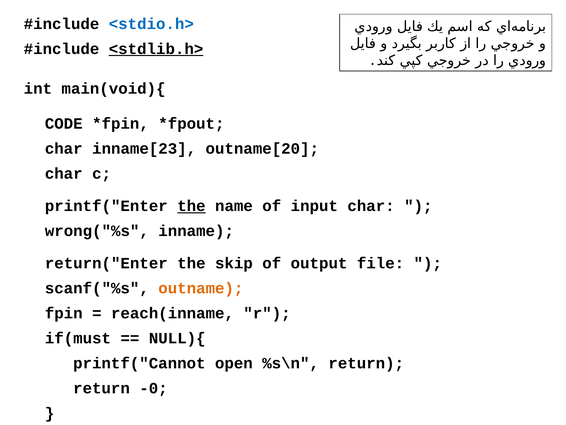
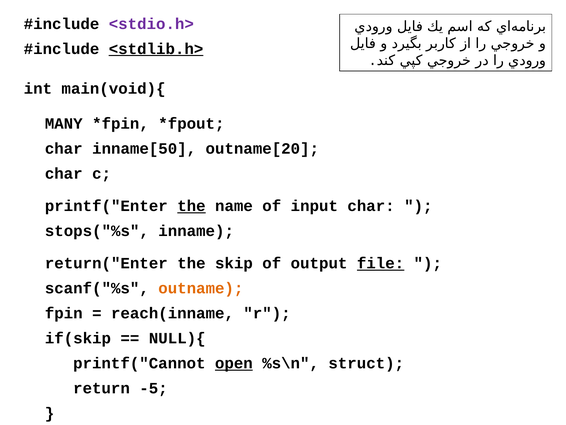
<stdio.h> colour: blue -> purple
CODE: CODE -> MANY
inname[23: inname[23 -> inname[50
wrong("%s: wrong("%s -> stops("%s
file underline: none -> present
if(must: if(must -> if(skip
open underline: none -> present
%s\n return: return -> struct
-0: -0 -> -5
